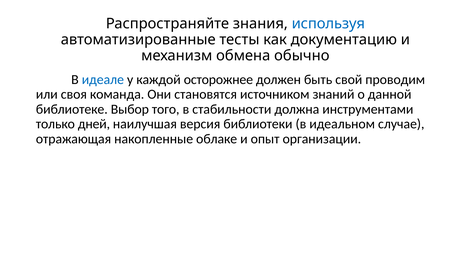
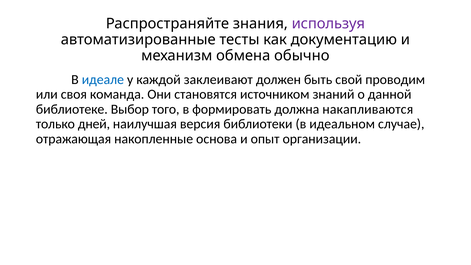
используя colour: blue -> purple
осторожнее: осторожнее -> заклеивают
стабильности: стабильности -> формировать
инструментами: инструментами -> накапливаются
облаке: облаке -> основа
